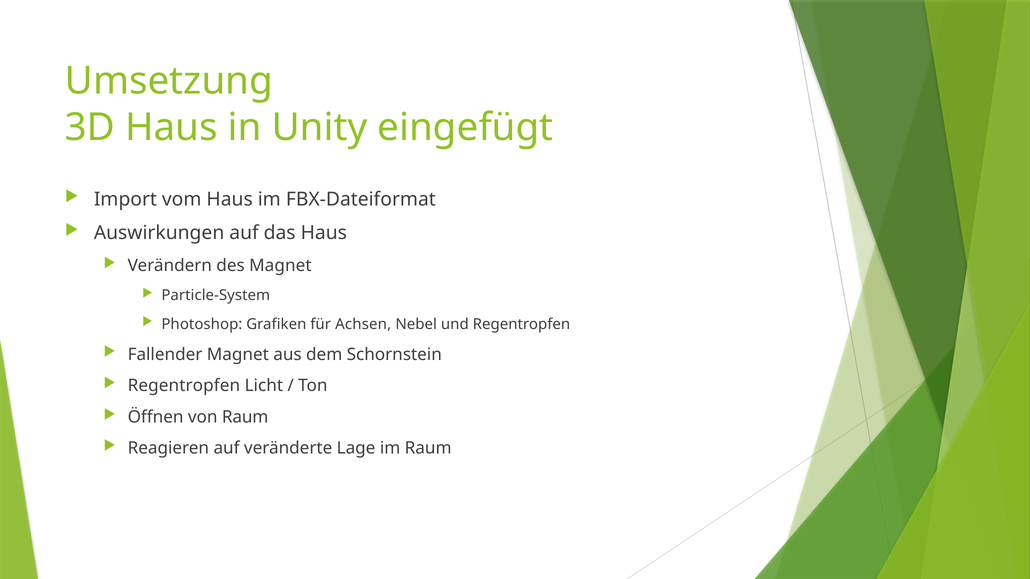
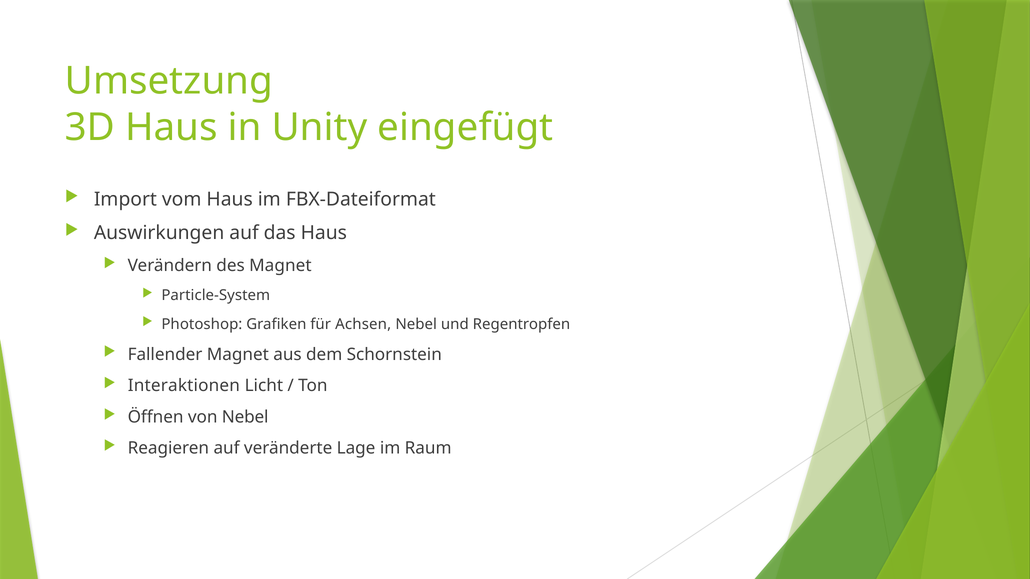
Regentropfen at (184, 386): Regentropfen -> Interaktionen
von Raum: Raum -> Nebel
